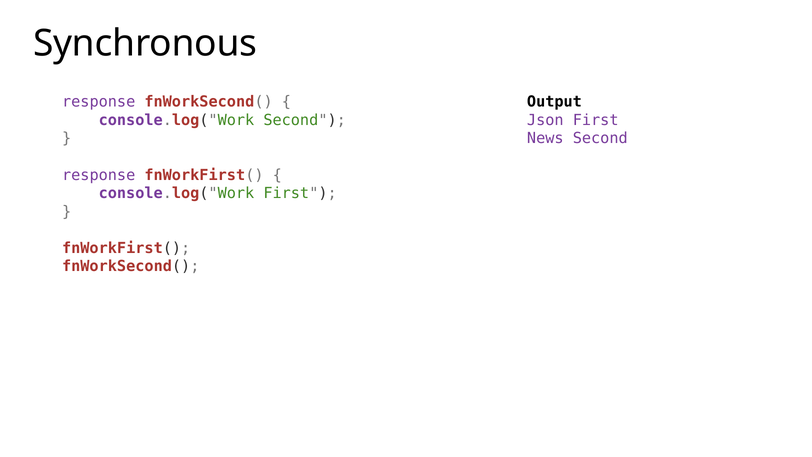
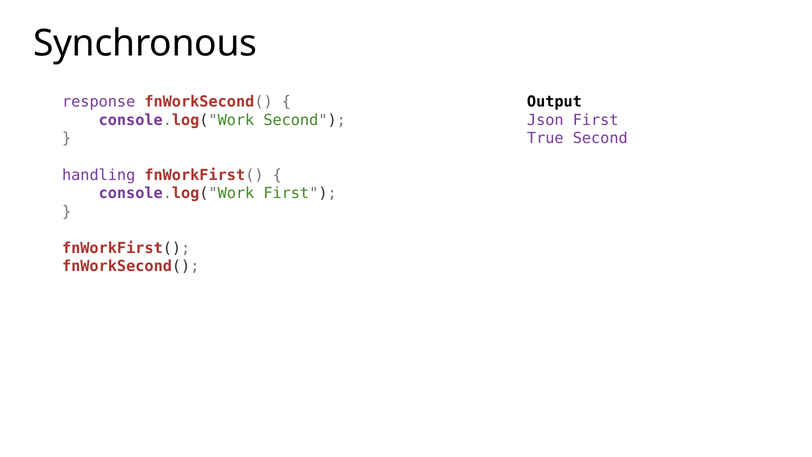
News: News -> True
response at (99, 175): response -> handling
